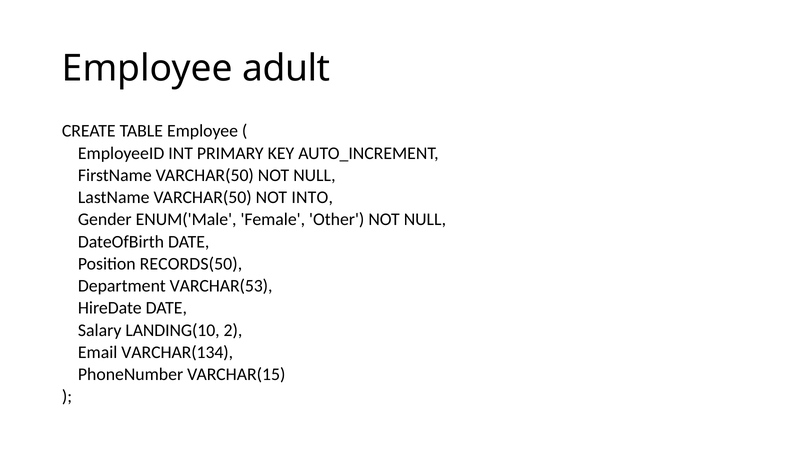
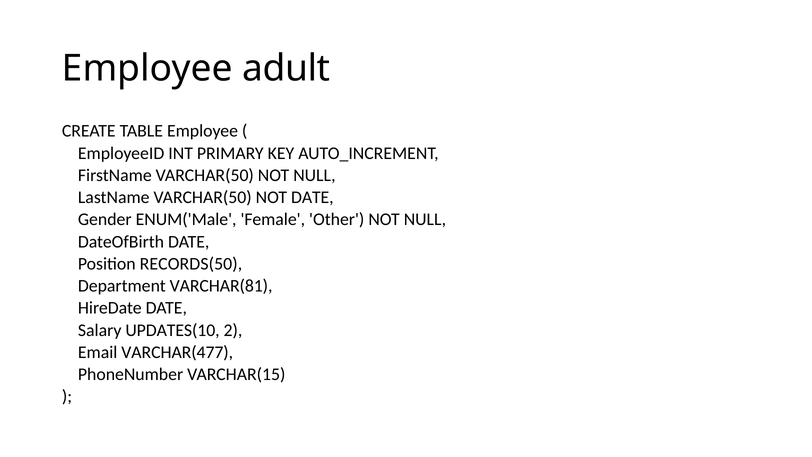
NOT INTO: INTO -> DATE
VARCHAR(53: VARCHAR(53 -> VARCHAR(81
LANDING(10: LANDING(10 -> UPDATES(10
VARCHAR(134: VARCHAR(134 -> VARCHAR(477
